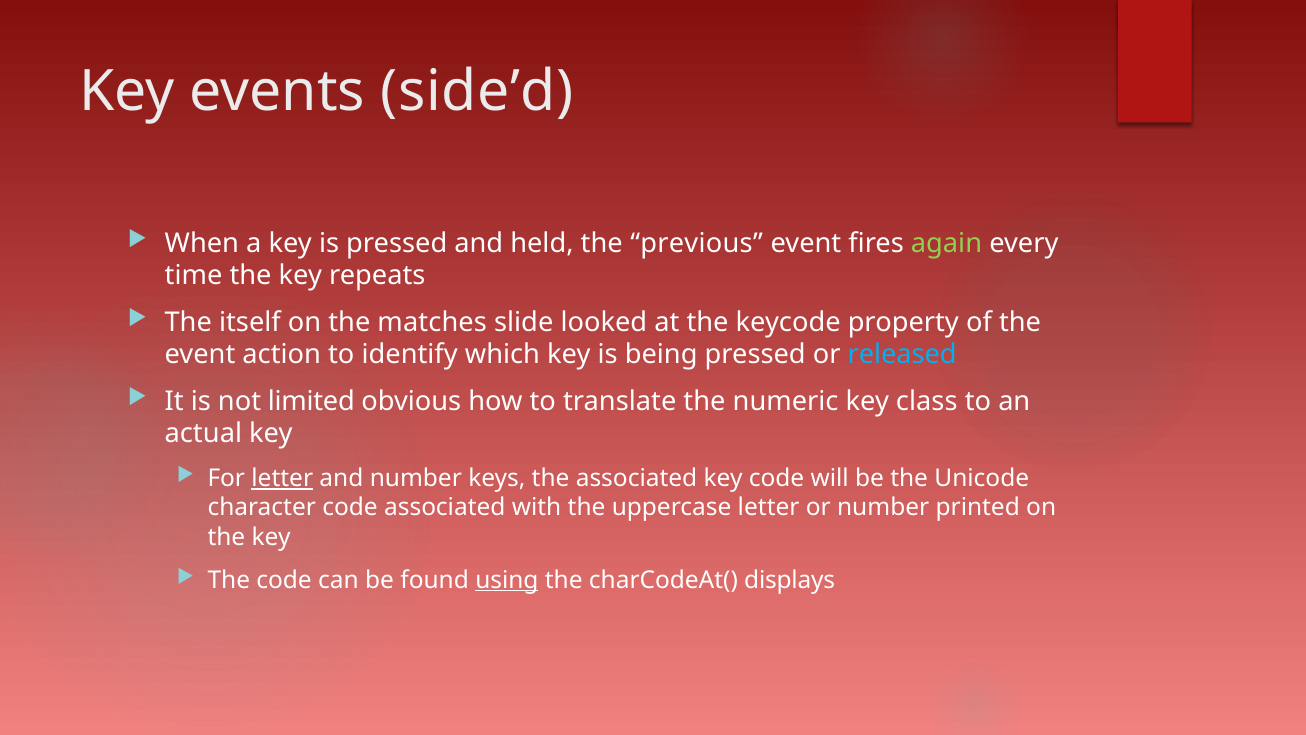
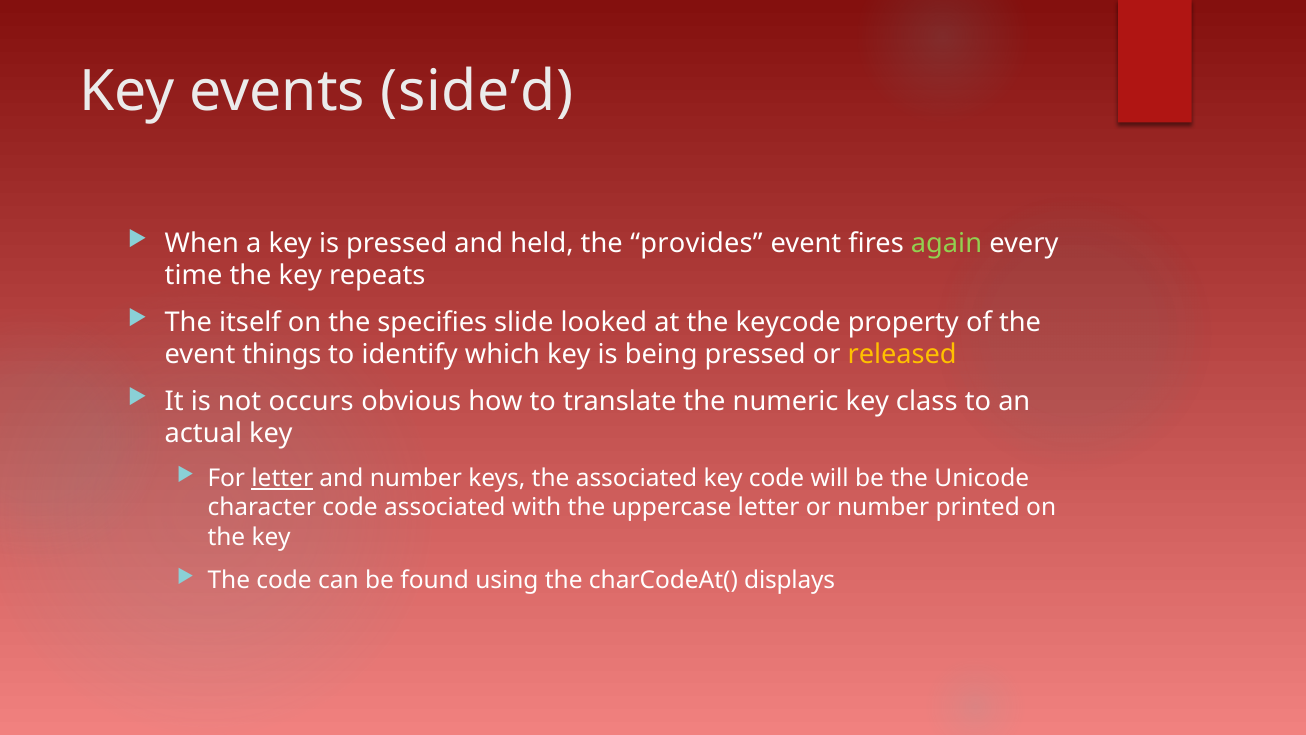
previous: previous -> provides
matches: matches -> specifies
action: action -> things
released colour: light blue -> yellow
limited: limited -> occurs
using underline: present -> none
